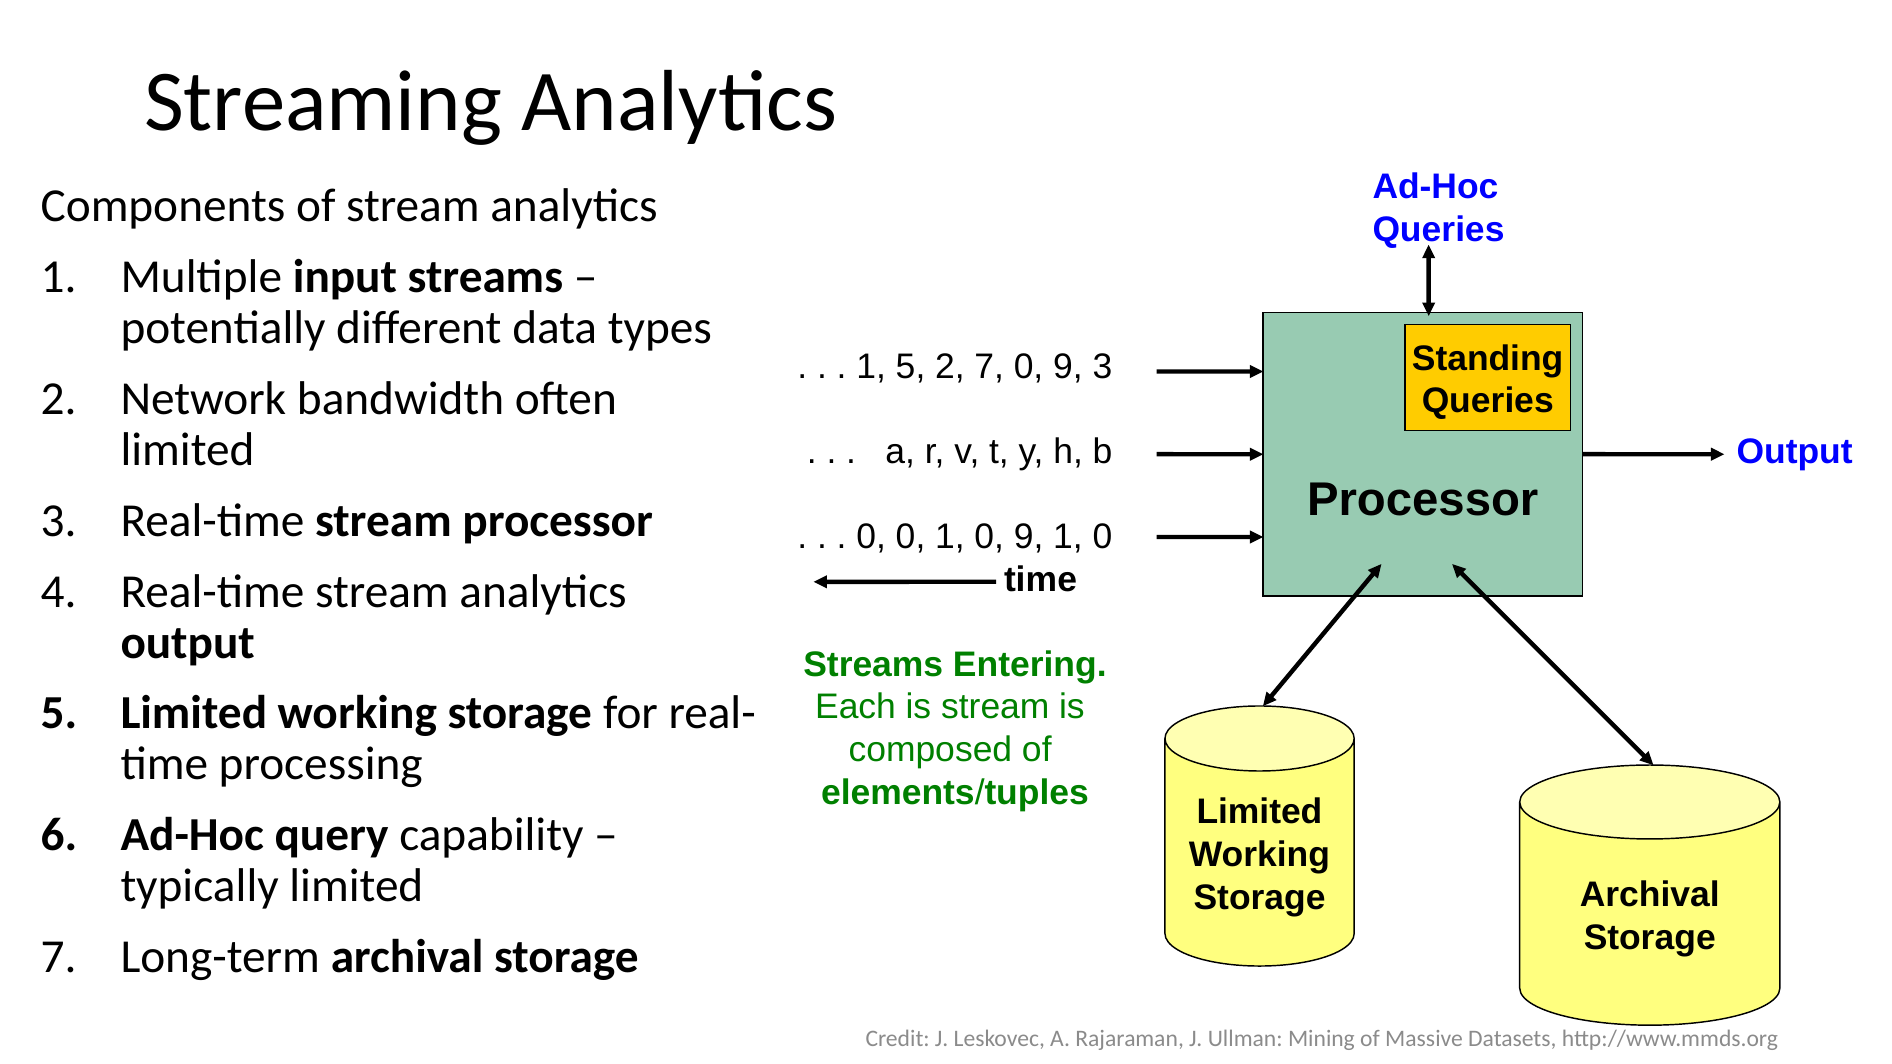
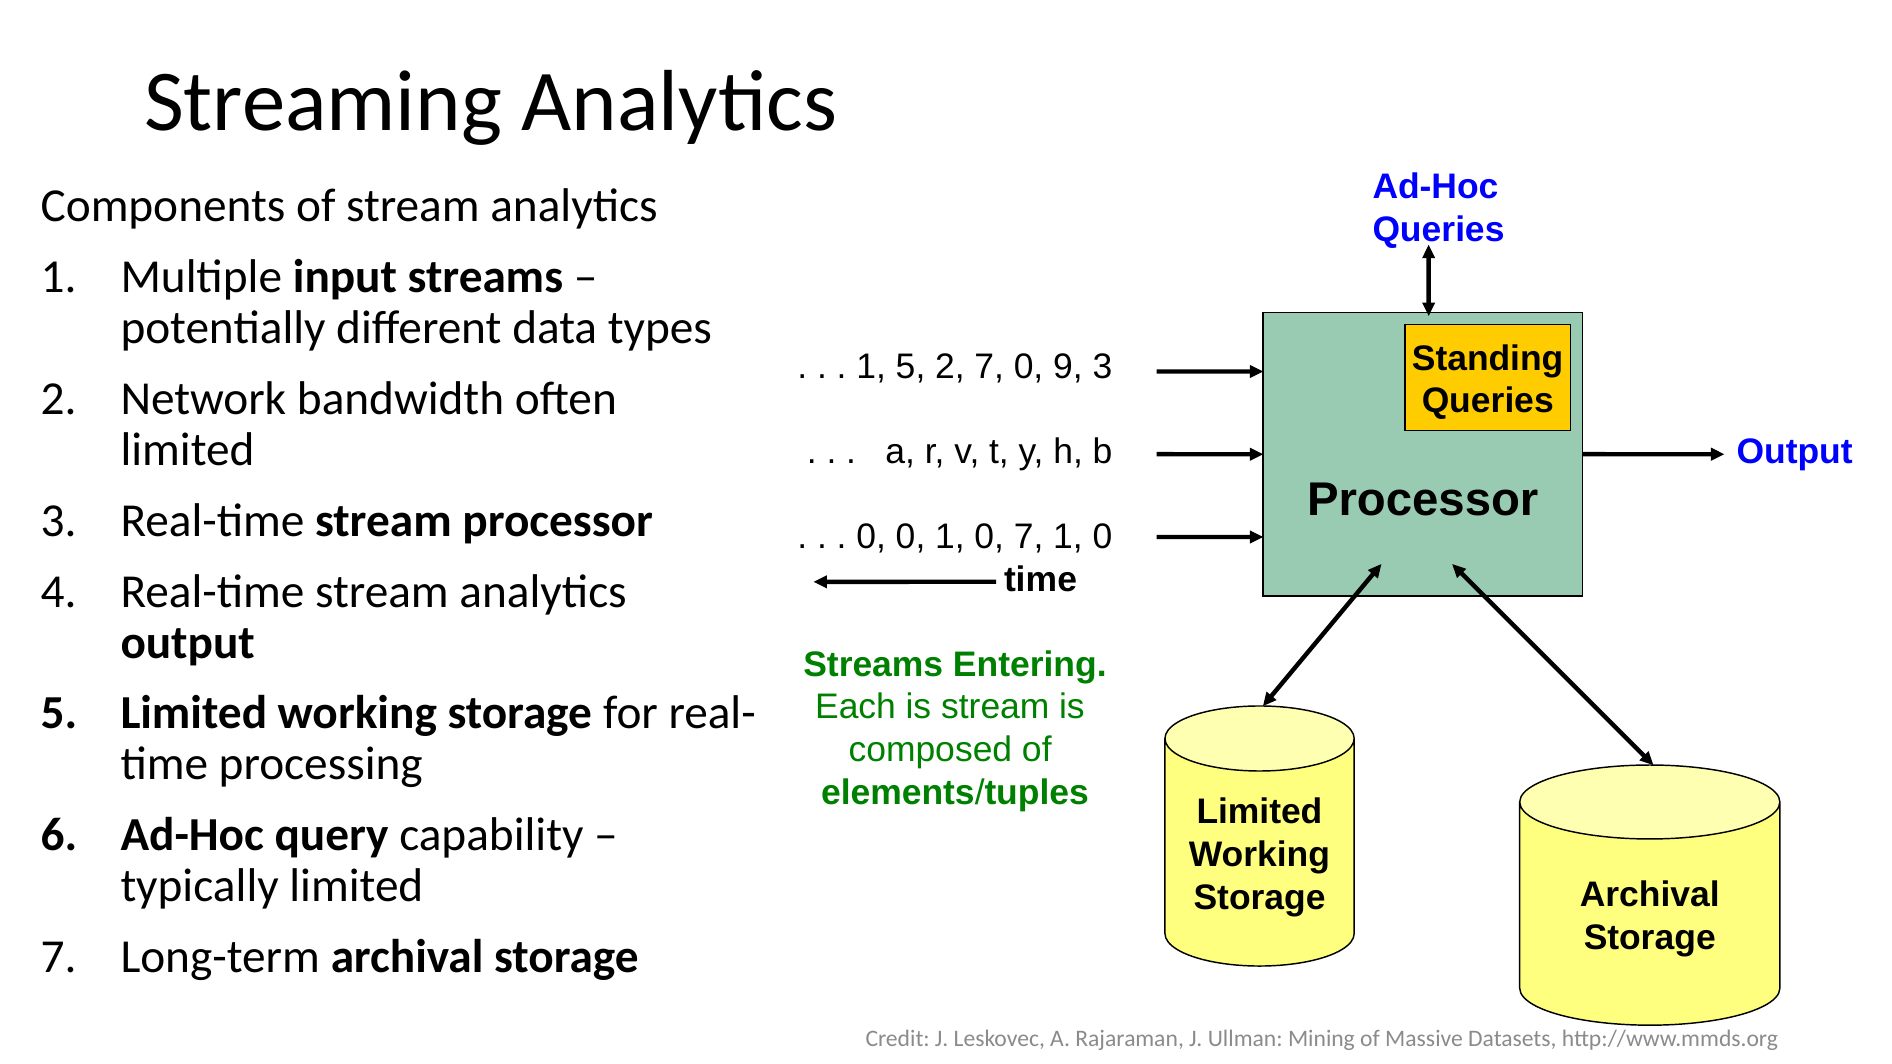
1 0 9: 9 -> 7
